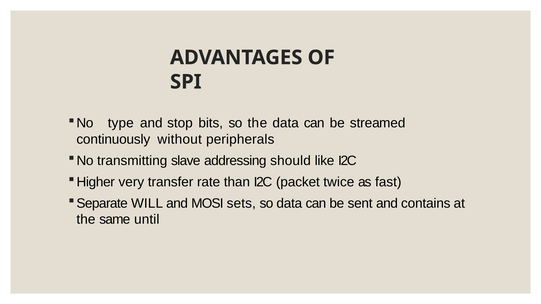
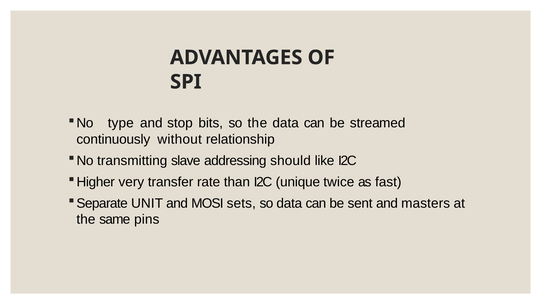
peripherals: peripherals -> relationship
packet: packet -> unique
WILL: WILL -> UNIT
contains: contains -> masters
until: until -> pins
